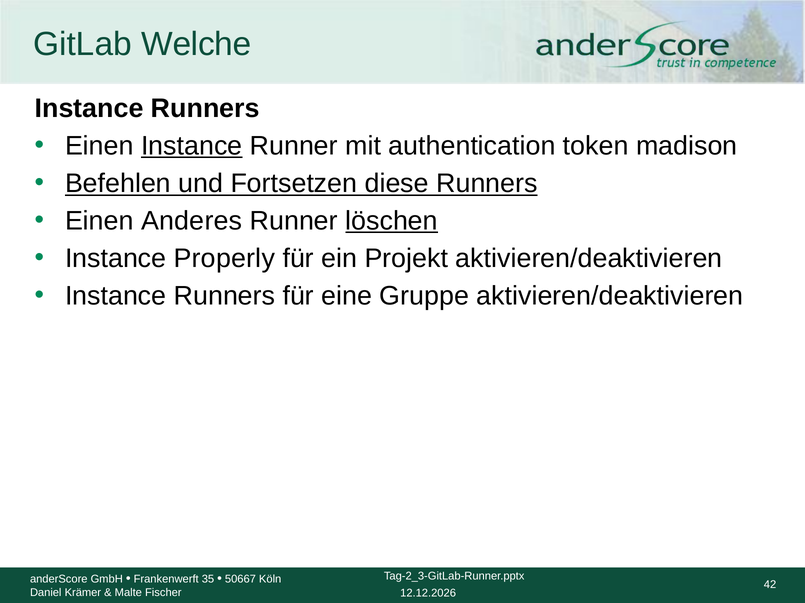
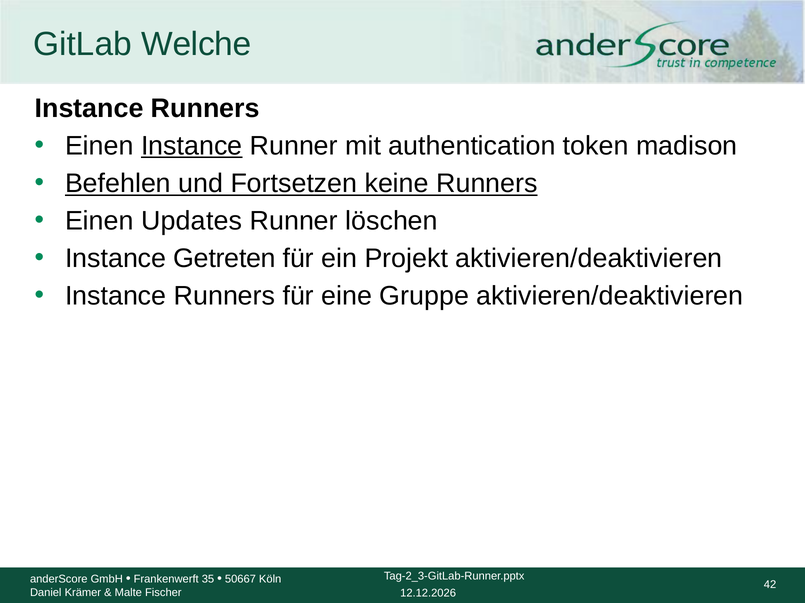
diese: diese -> keine
Anderes: Anderes -> Updates
löschen underline: present -> none
Properly: Properly -> Getreten
